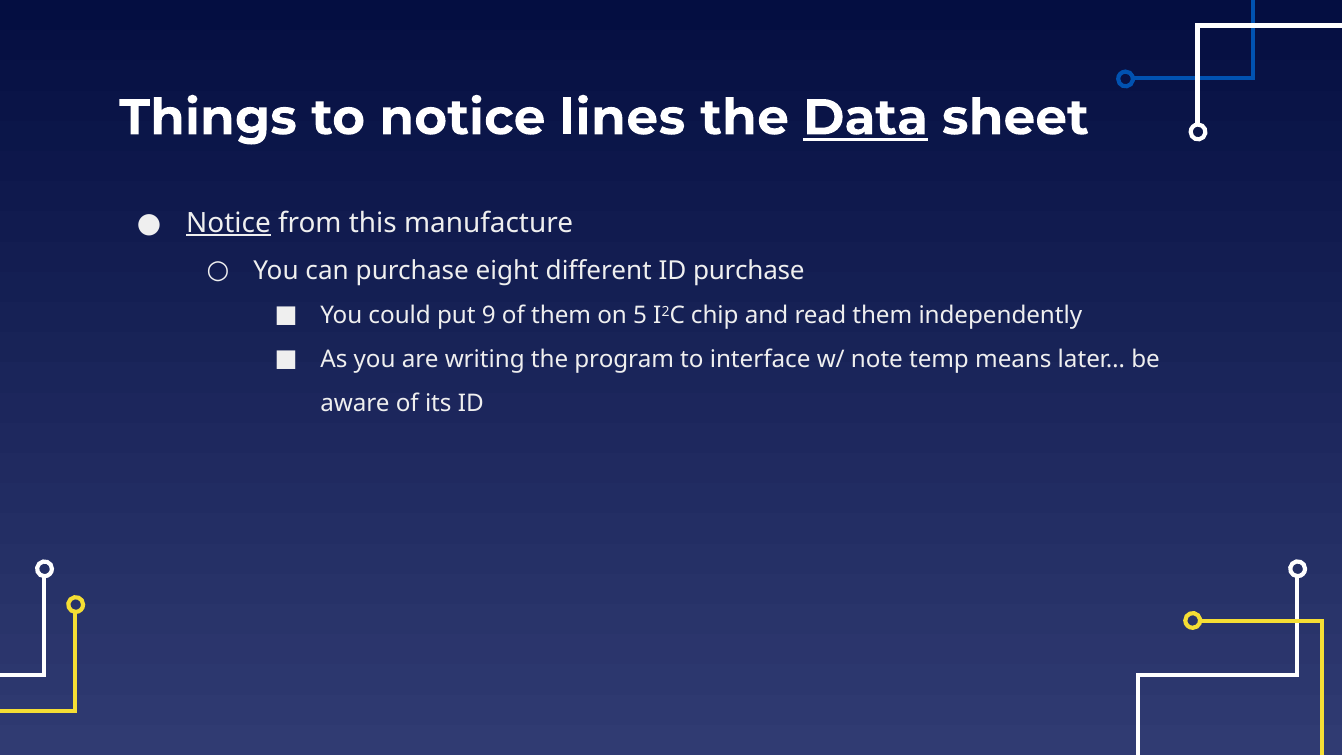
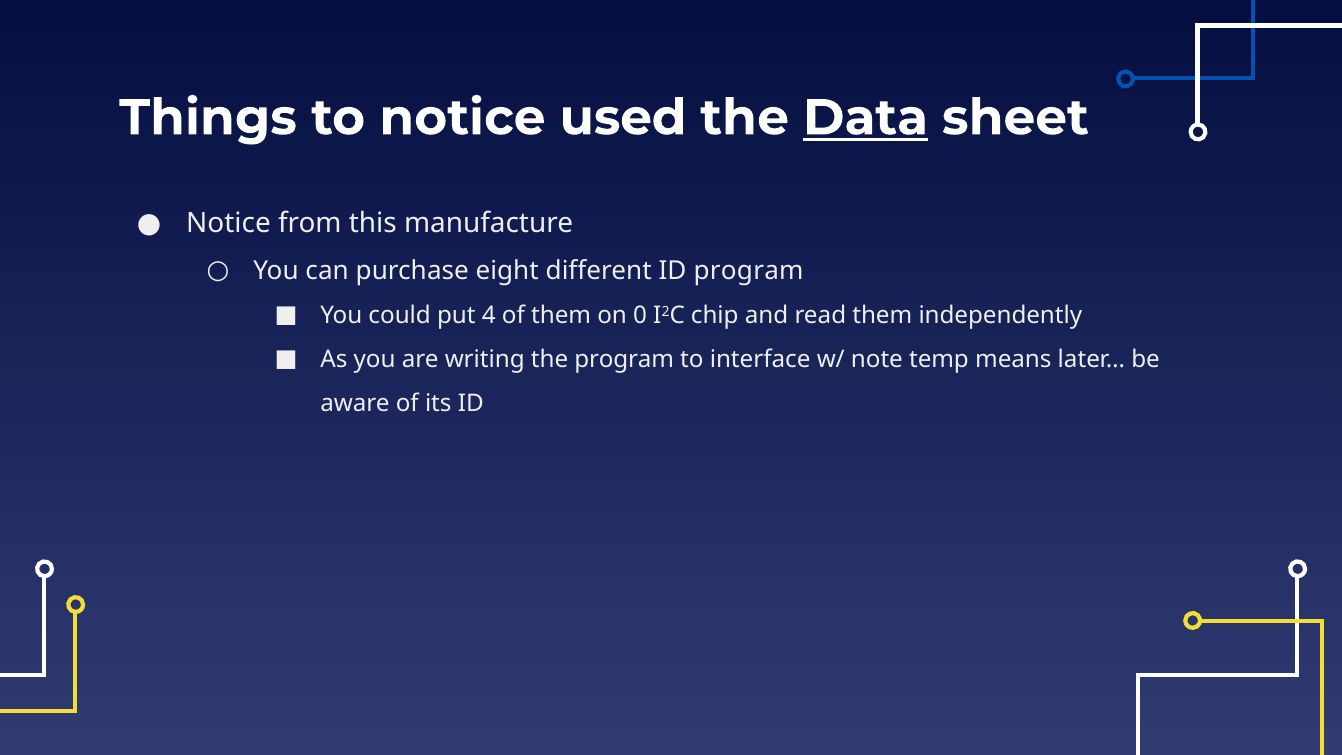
lines: lines -> used
Notice at (229, 223) underline: present -> none
ID purchase: purchase -> program
9: 9 -> 4
5: 5 -> 0
